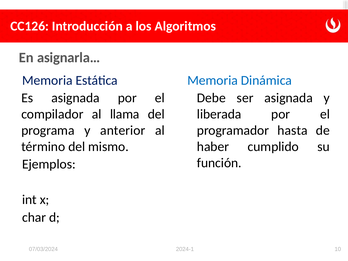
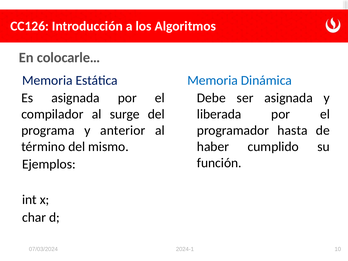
asignarla…: asignarla… -> colocarle…
llama: llama -> surge
